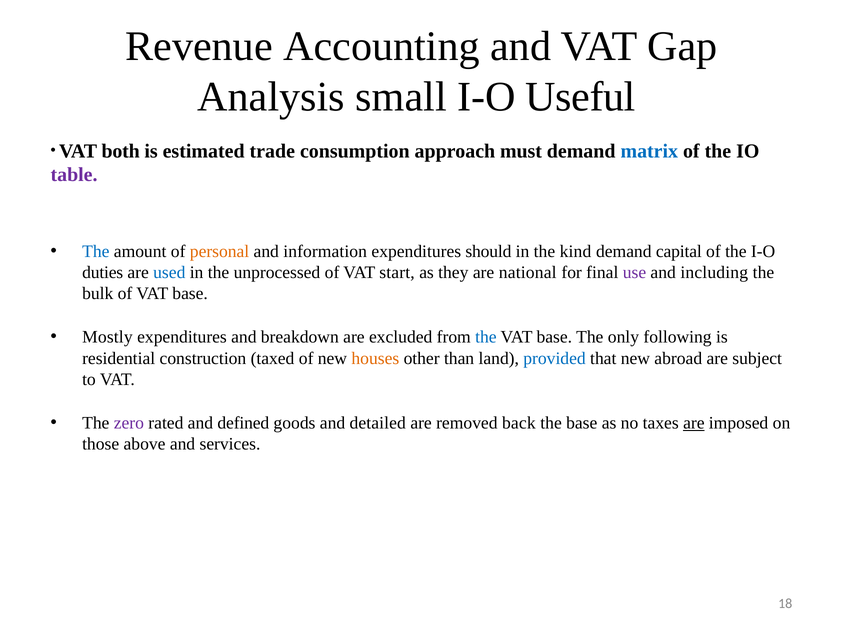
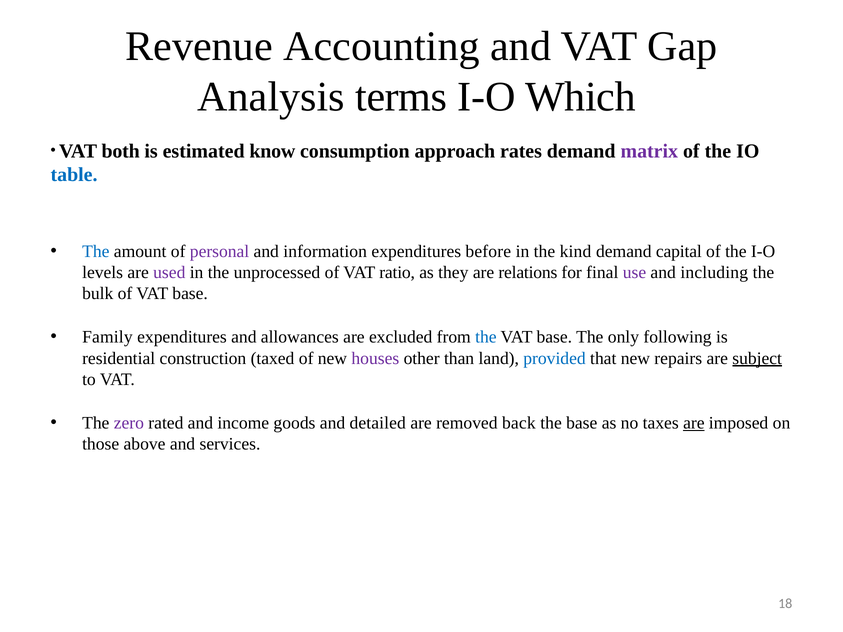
small: small -> terms
Useful: Useful -> Which
trade: trade -> know
must: must -> rates
matrix colour: blue -> purple
table colour: purple -> blue
personal colour: orange -> purple
should: should -> before
duties: duties -> levels
used colour: blue -> purple
start: start -> ratio
national: national -> relations
Mostly: Mostly -> Family
breakdown: breakdown -> allowances
houses colour: orange -> purple
abroad: abroad -> repairs
subject underline: none -> present
defined: defined -> income
